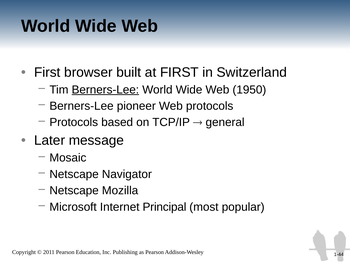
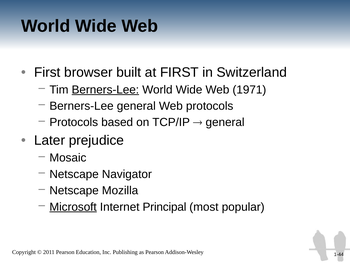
1950: 1950 -> 1971
Berners-Lee pioneer: pioneer -> general
message: message -> prejudice
Microsoft underline: none -> present
